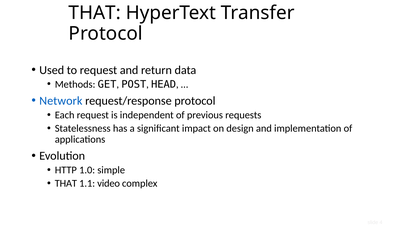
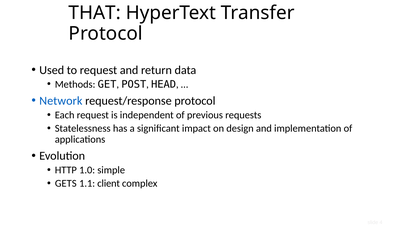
THAT at (66, 183): THAT -> GETS
video: video -> client
